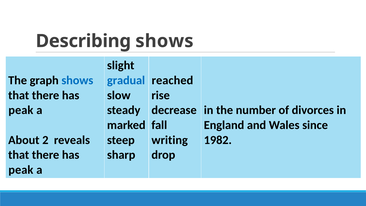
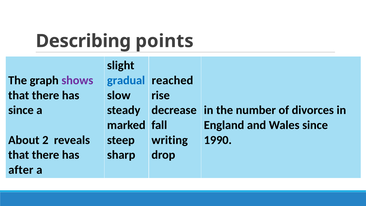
Describing shows: shows -> points
shows at (77, 80) colour: blue -> purple
peak at (21, 110): peak -> since
1982: 1982 -> 1990
peak at (21, 170): peak -> after
